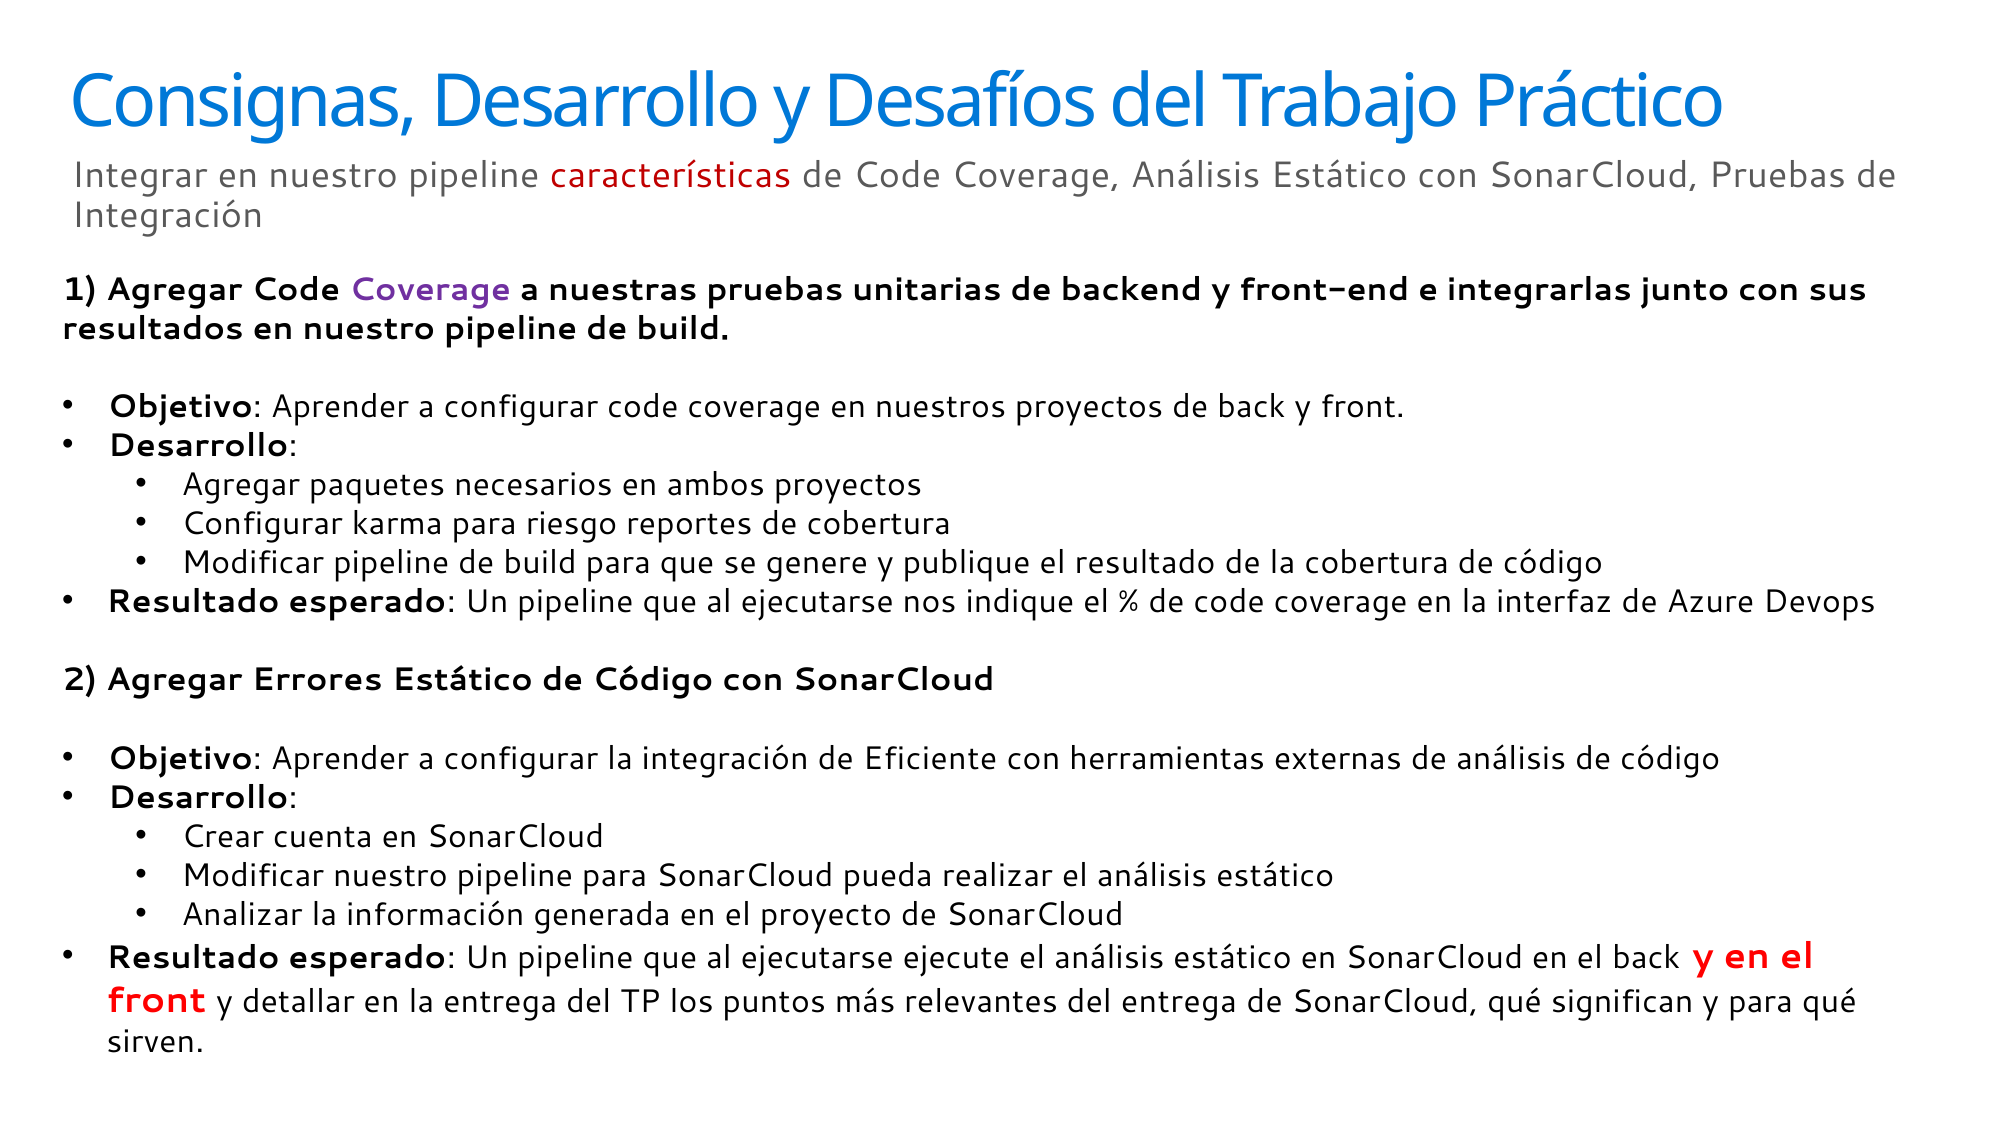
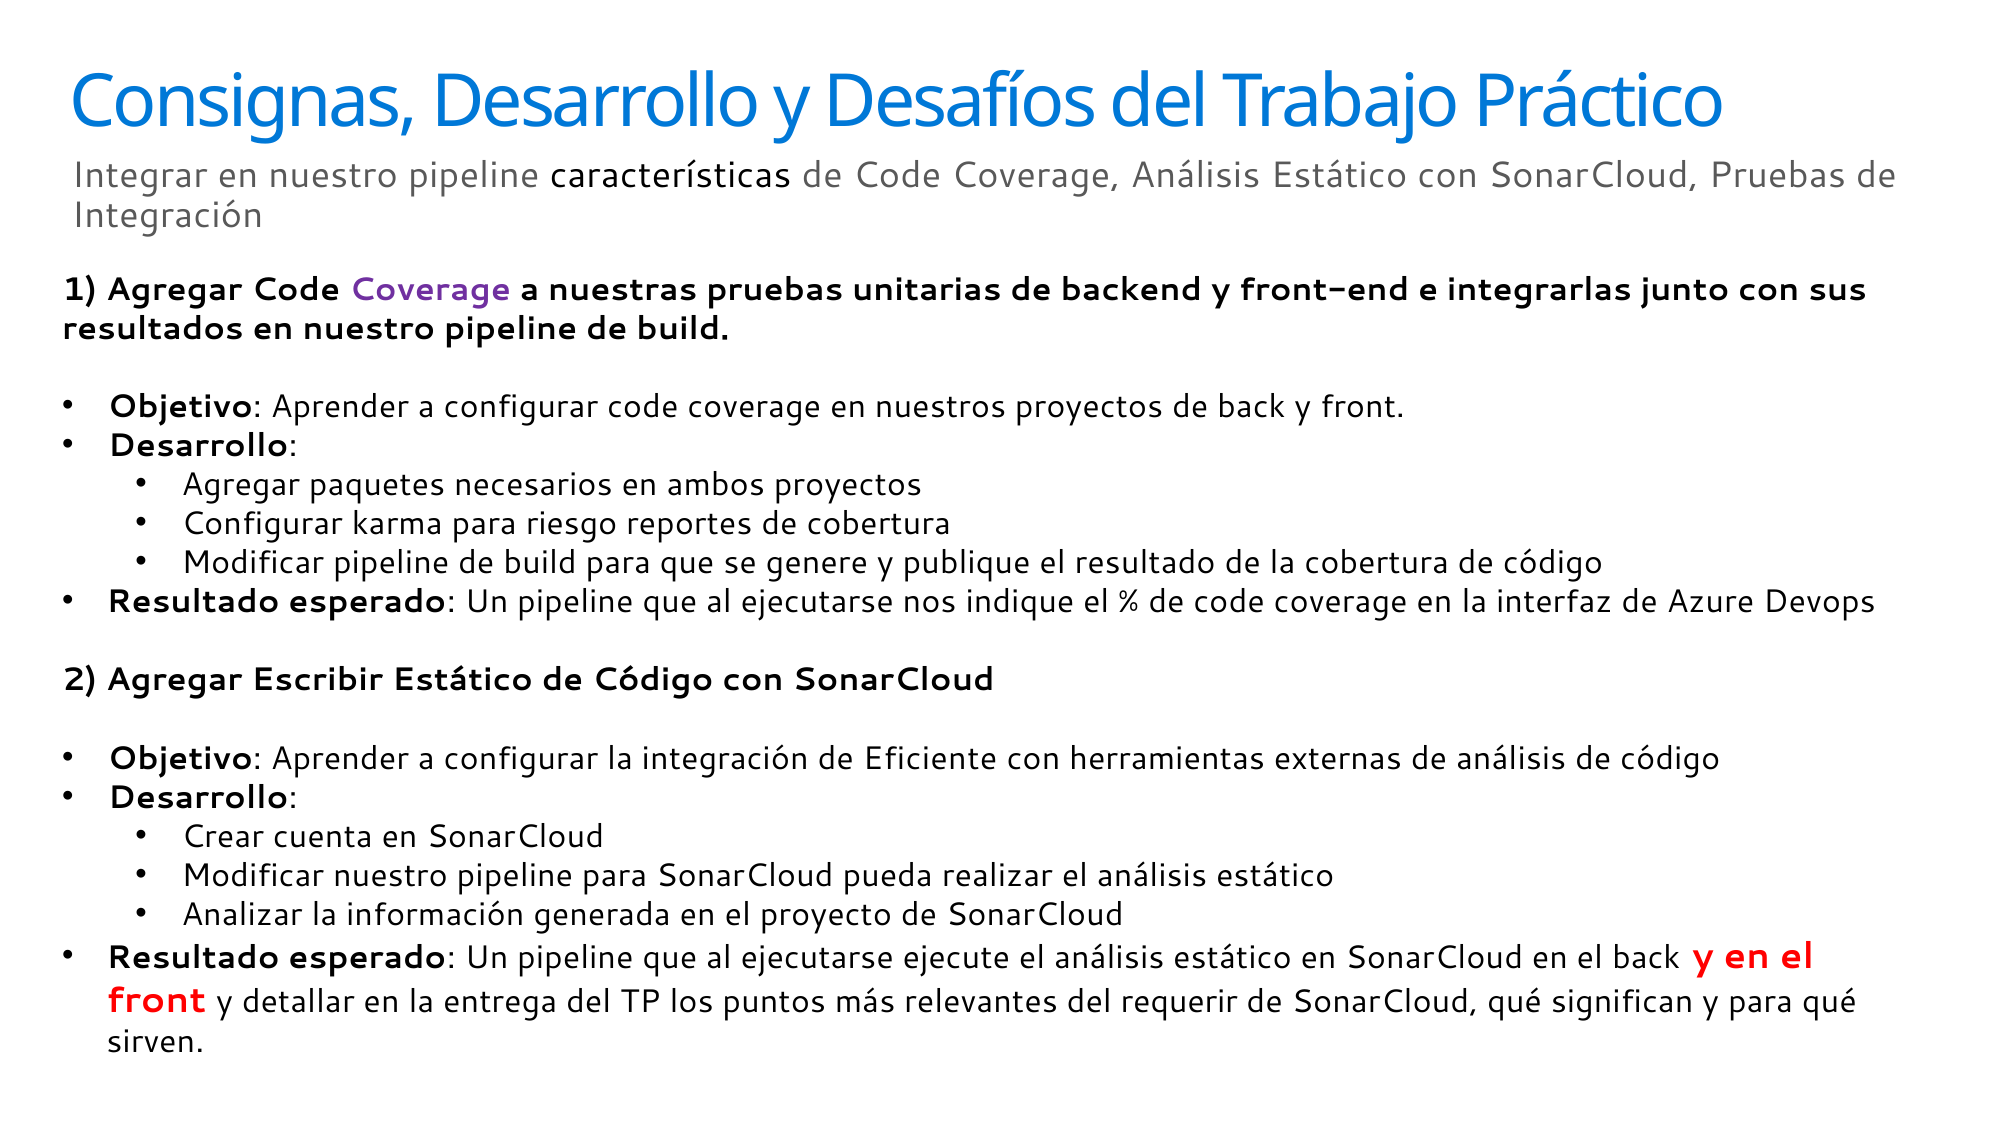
características colour: red -> black
Errores: Errores -> Escribir
del entrega: entrega -> requerir
